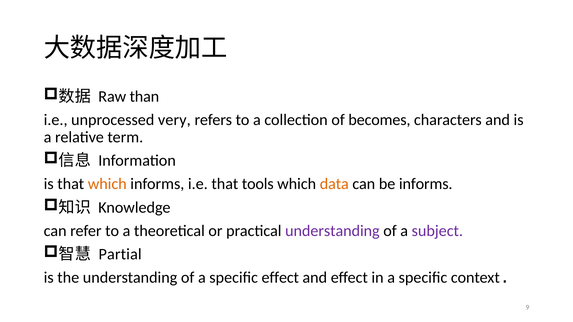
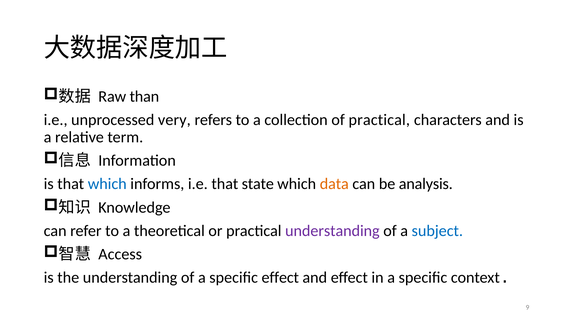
of becomes: becomes -> practical
which at (107, 184) colour: orange -> blue
tools: tools -> state
be informs: informs -> analysis
subject colour: purple -> blue
Partial: Partial -> Access
